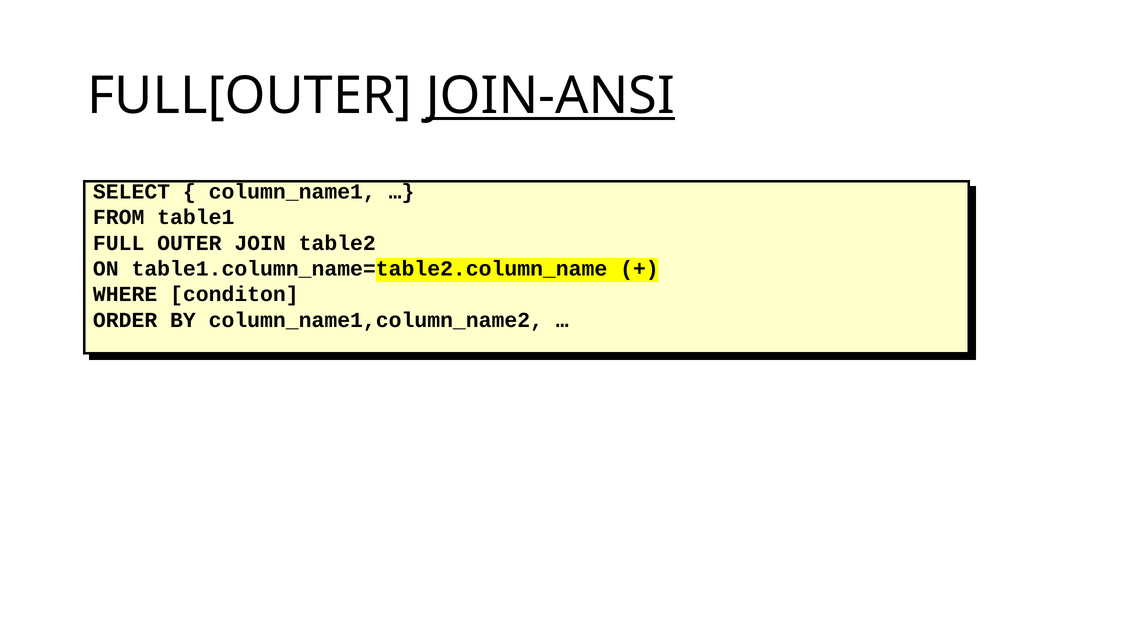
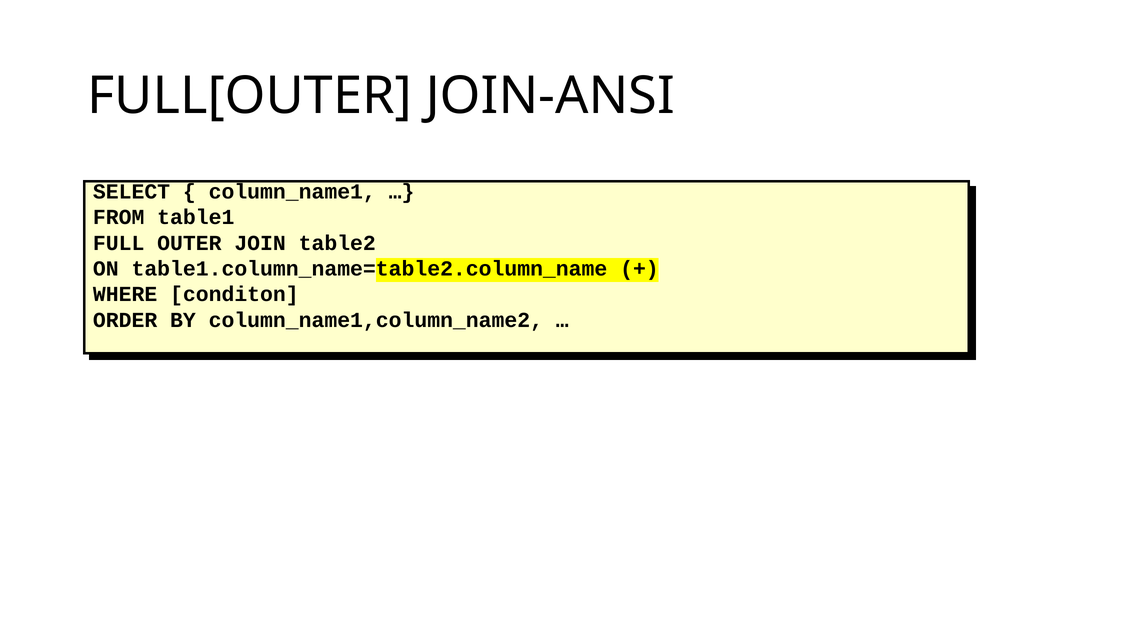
JOIN-ANSI underline: present -> none
